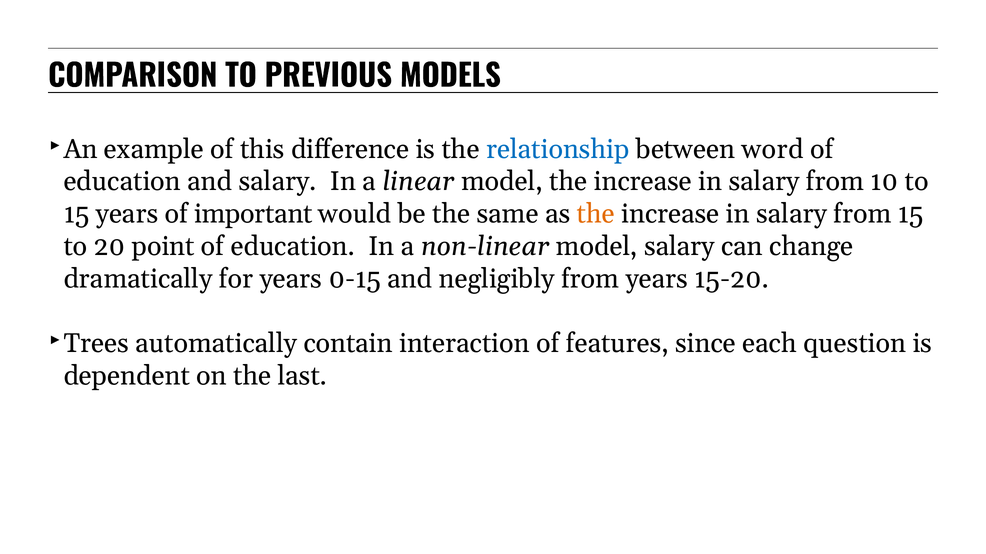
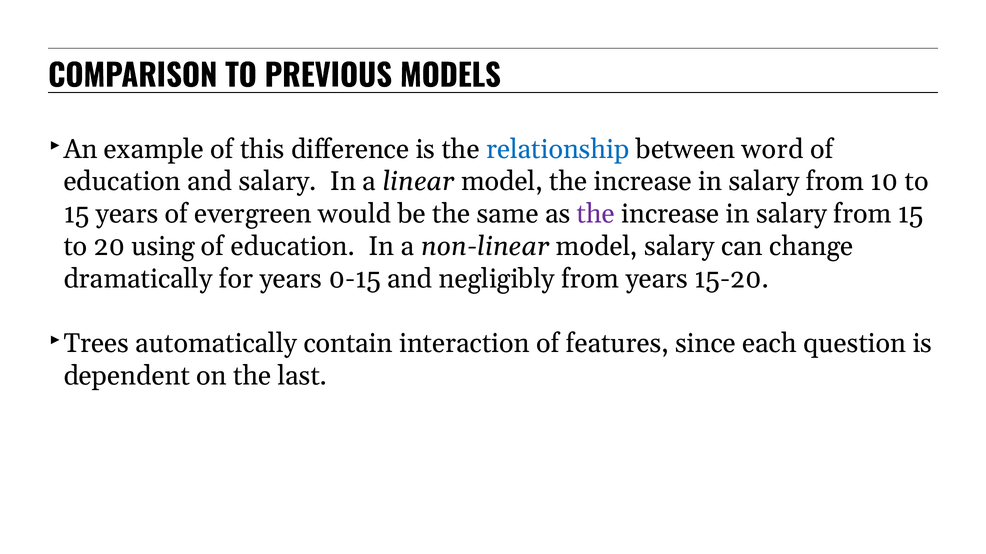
important: important -> evergreen
the at (596, 214) colour: orange -> purple
point: point -> using
